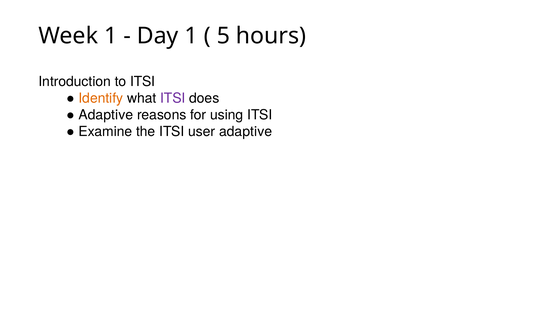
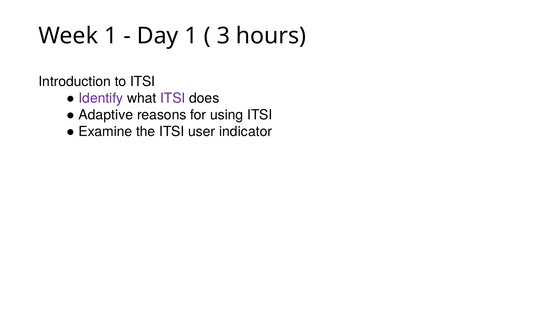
5: 5 -> 3
Identify colour: orange -> purple
user adaptive: adaptive -> indicator
